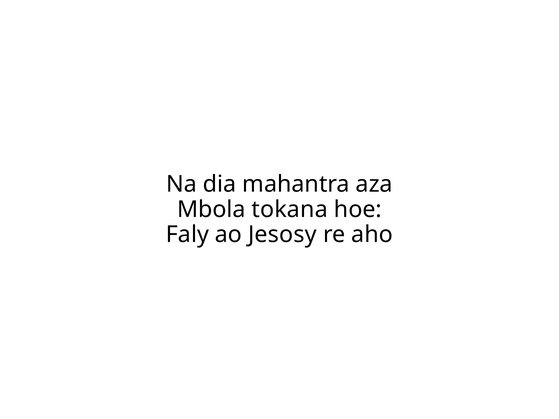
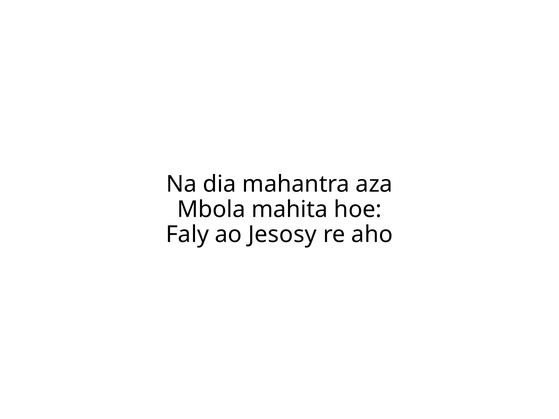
tokana: tokana -> mahita
